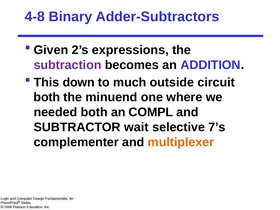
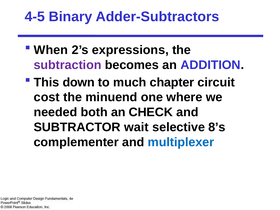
4-8: 4-8 -> 4-5
Given: Given -> When
outside: outside -> chapter
both at (47, 97): both -> cost
COMPL: COMPL -> CHECK
7’s: 7’s -> 8’s
multiplexer colour: orange -> blue
